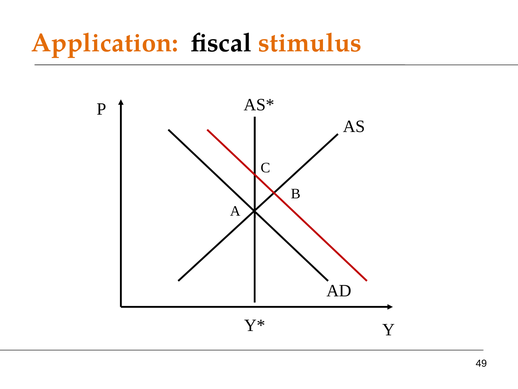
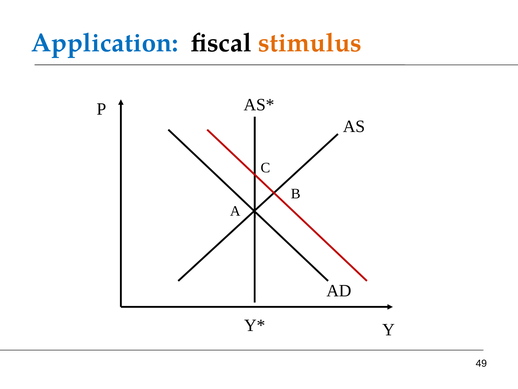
Application colour: orange -> blue
